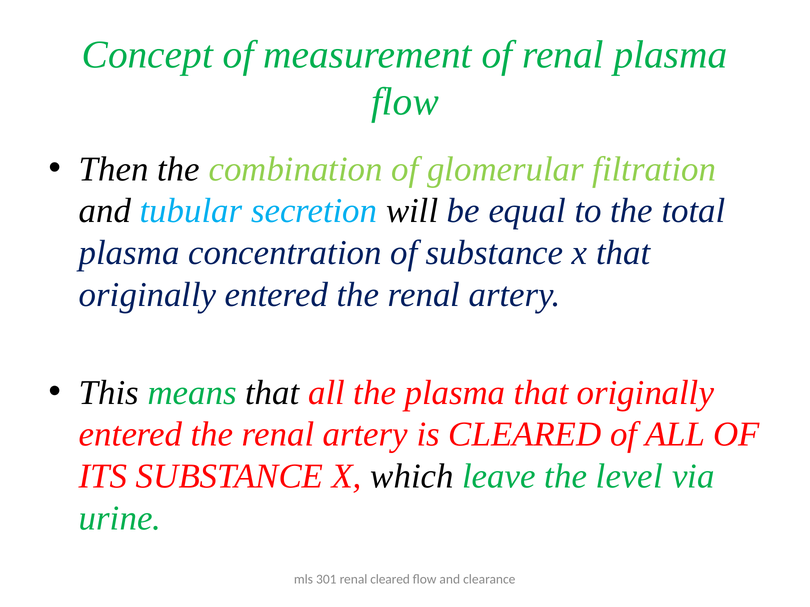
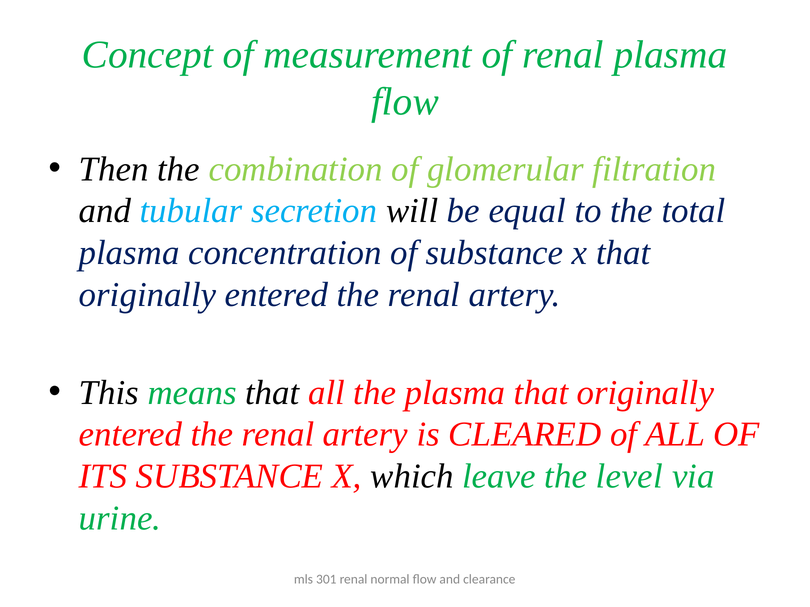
renal cleared: cleared -> normal
